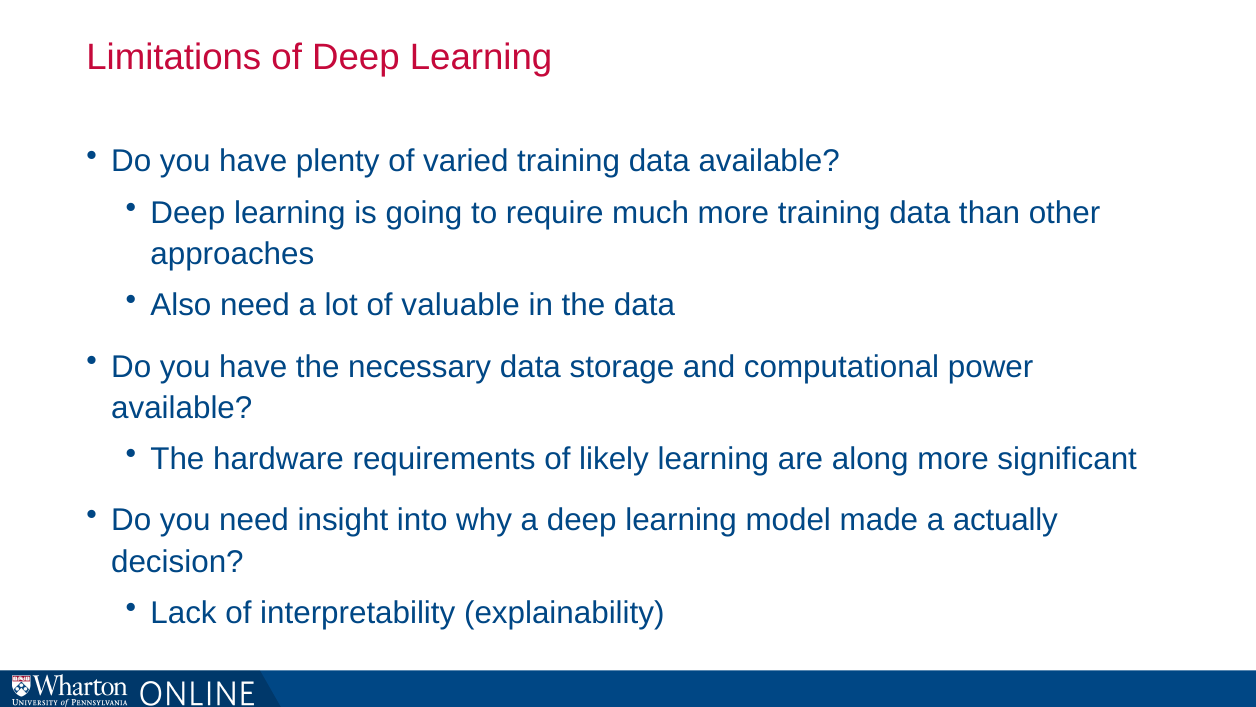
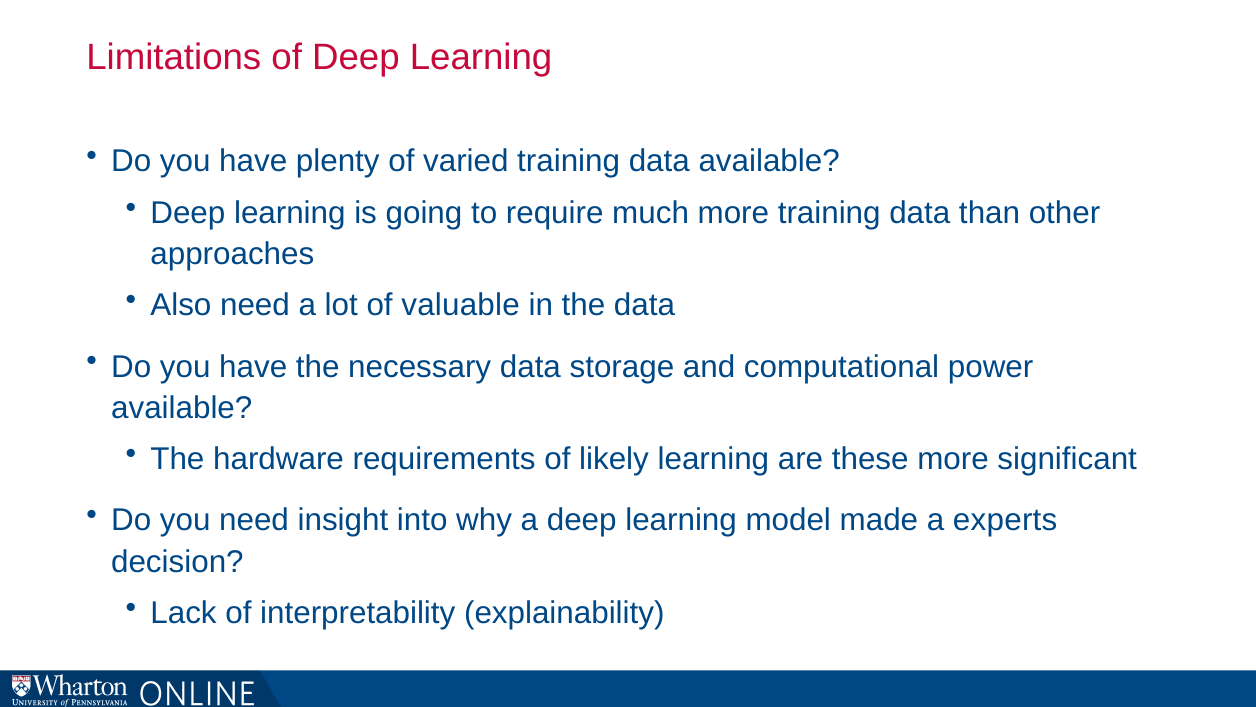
along: along -> these
actually: actually -> experts
